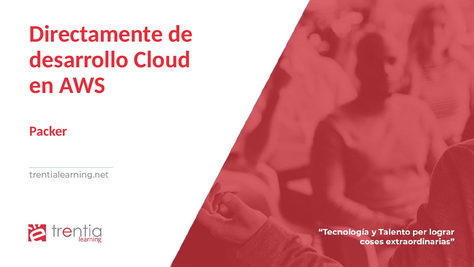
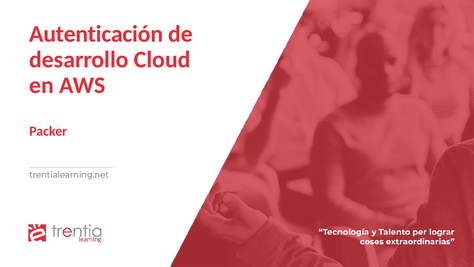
Directamente: Directamente -> Autenticación
